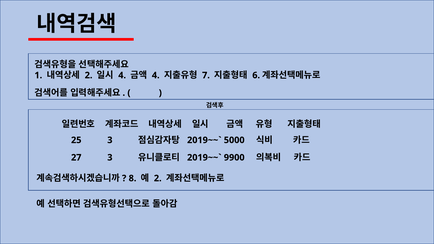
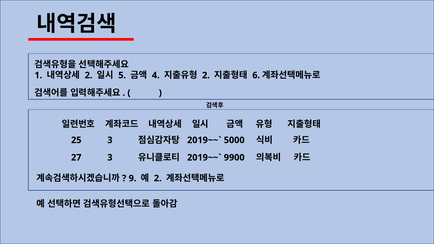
4 at (122, 75): 4 -> 5
7 at (206, 75): 7 -> 2
8: 8 -> 9
